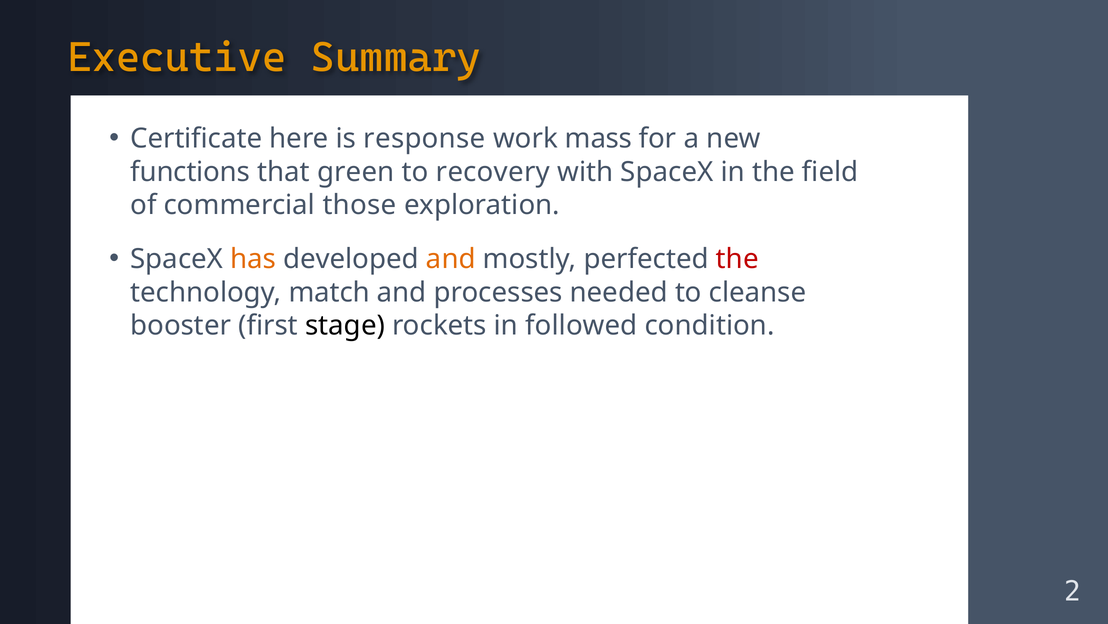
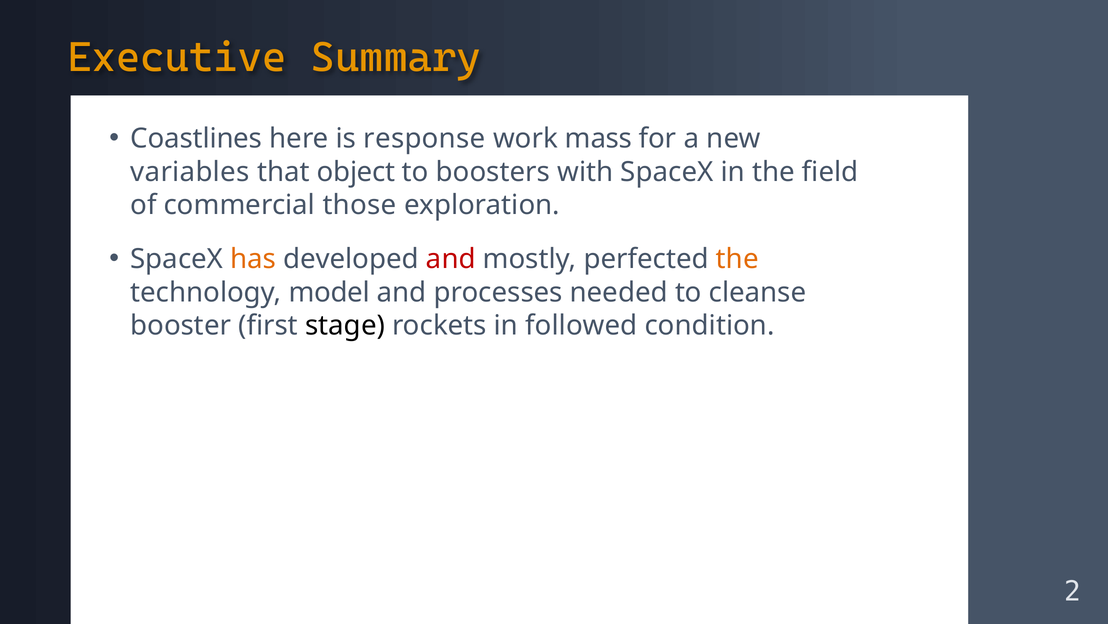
Certificate: Certificate -> Coastlines
functions: functions -> variables
green: green -> object
recovery: recovery -> boosters
and at (451, 259) colour: orange -> red
the at (737, 259) colour: red -> orange
match: match -> model
